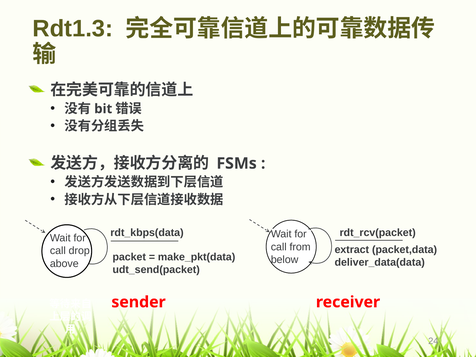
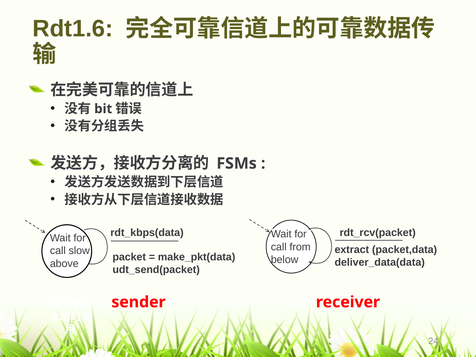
Rdt1.3: Rdt1.3 -> Rdt1.6
drop: drop -> slow
